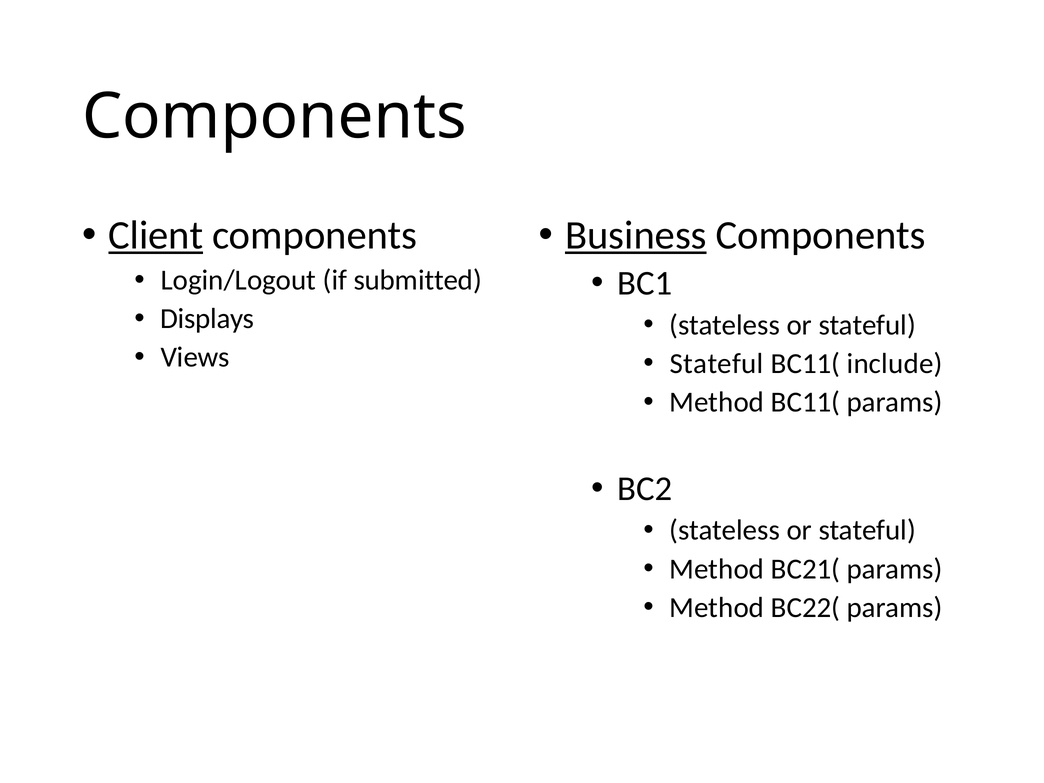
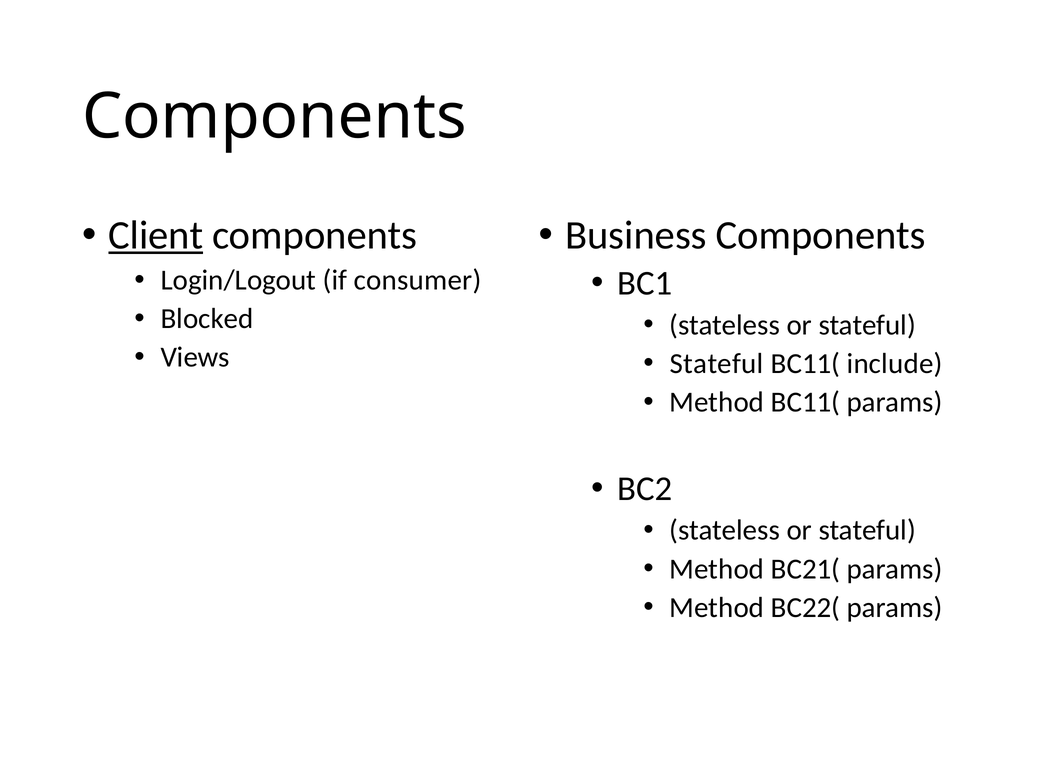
Business underline: present -> none
submitted: submitted -> consumer
Displays: Displays -> Blocked
